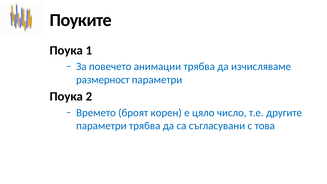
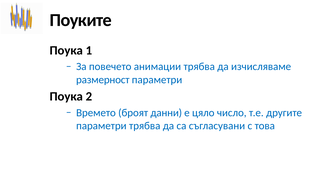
корен: корен -> данни
